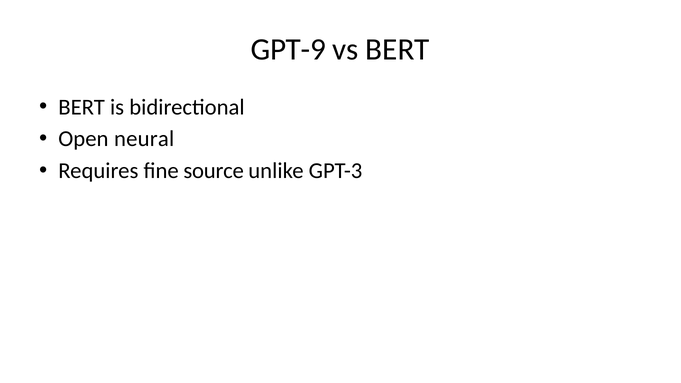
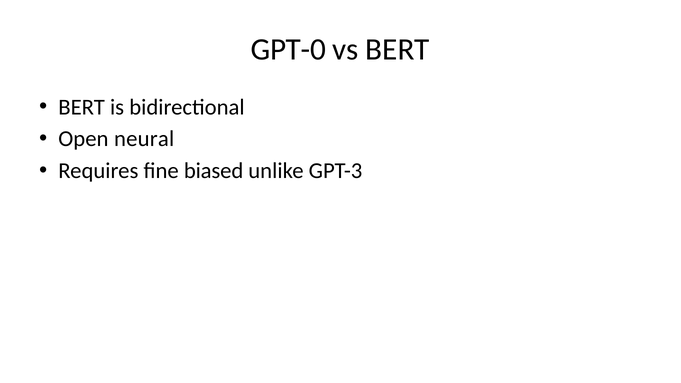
GPT-9: GPT-9 -> GPT-0
source: source -> biased
